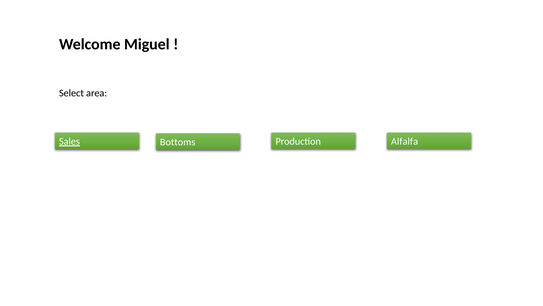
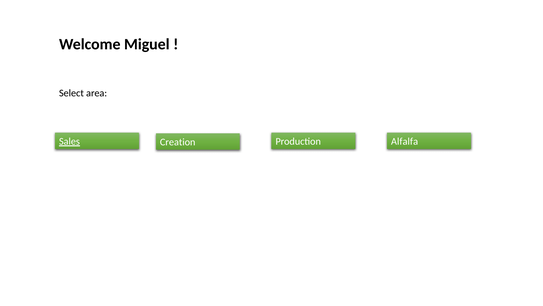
Bottoms: Bottoms -> Creation
